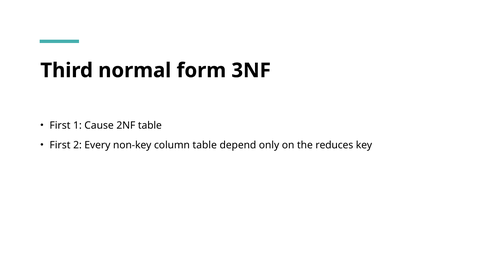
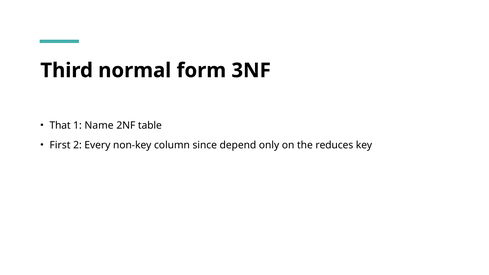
First at (60, 126): First -> That
Cause: Cause -> Name
column table: table -> since
